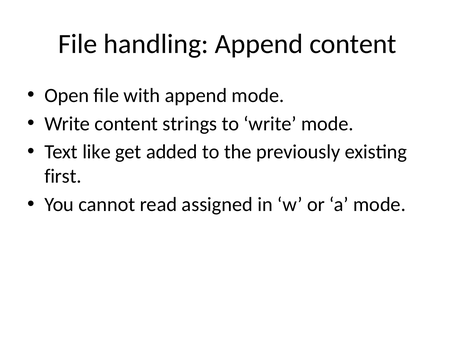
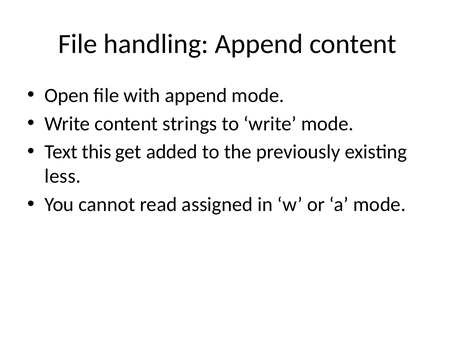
like: like -> this
first: first -> less
